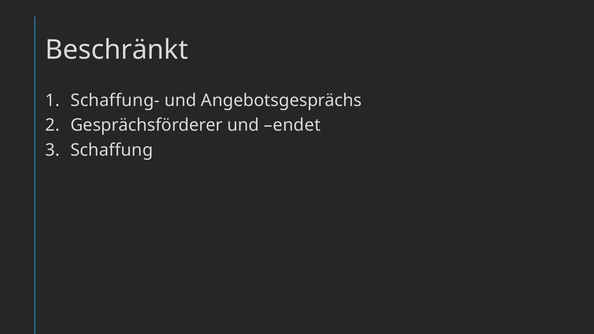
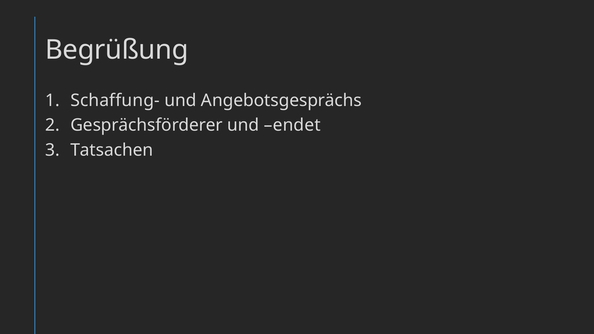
Beschränkt: Beschränkt -> Begrüßung
Schaffung: Schaffung -> Tatsachen
